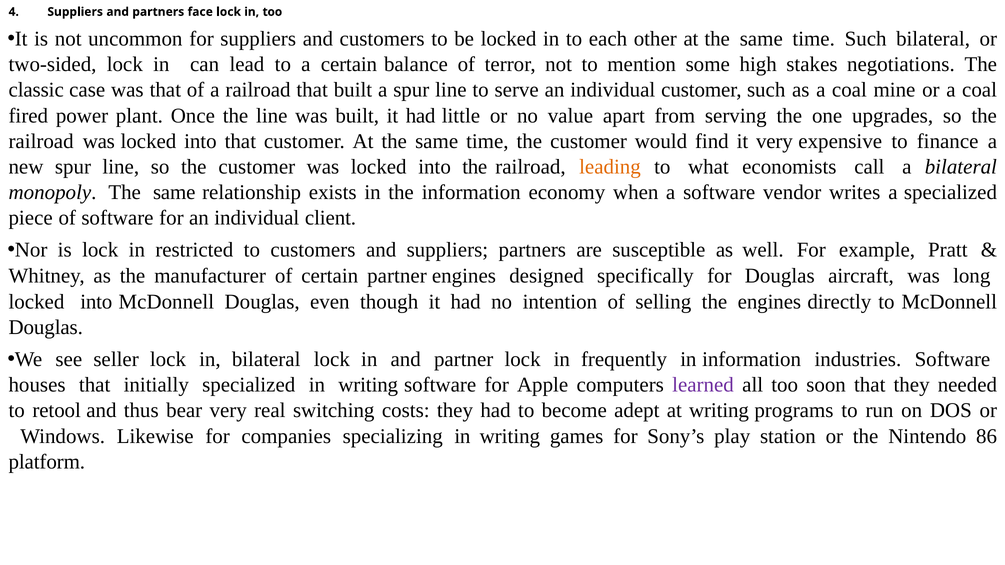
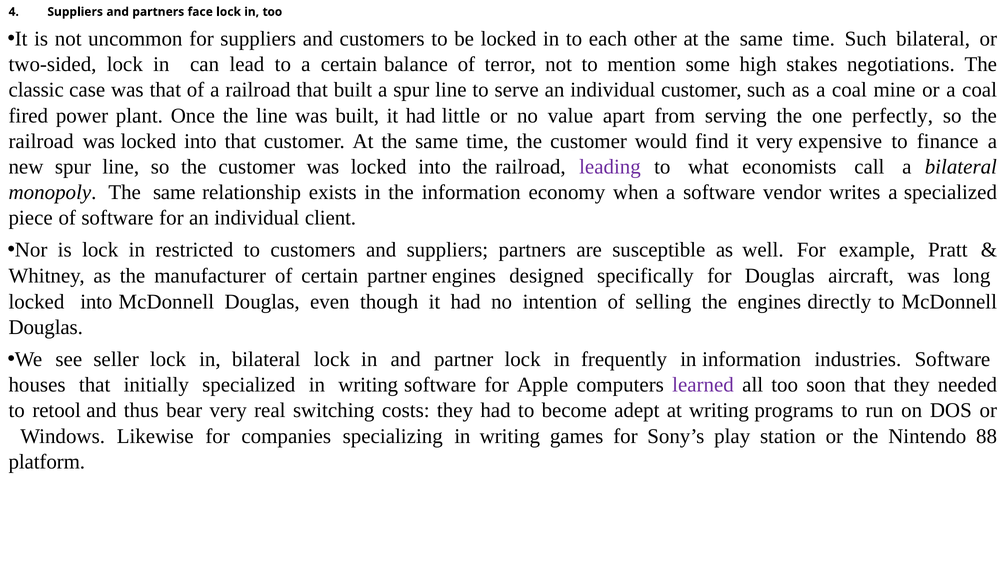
upgrades: upgrades -> perfectly
leading colour: orange -> purple
86: 86 -> 88
